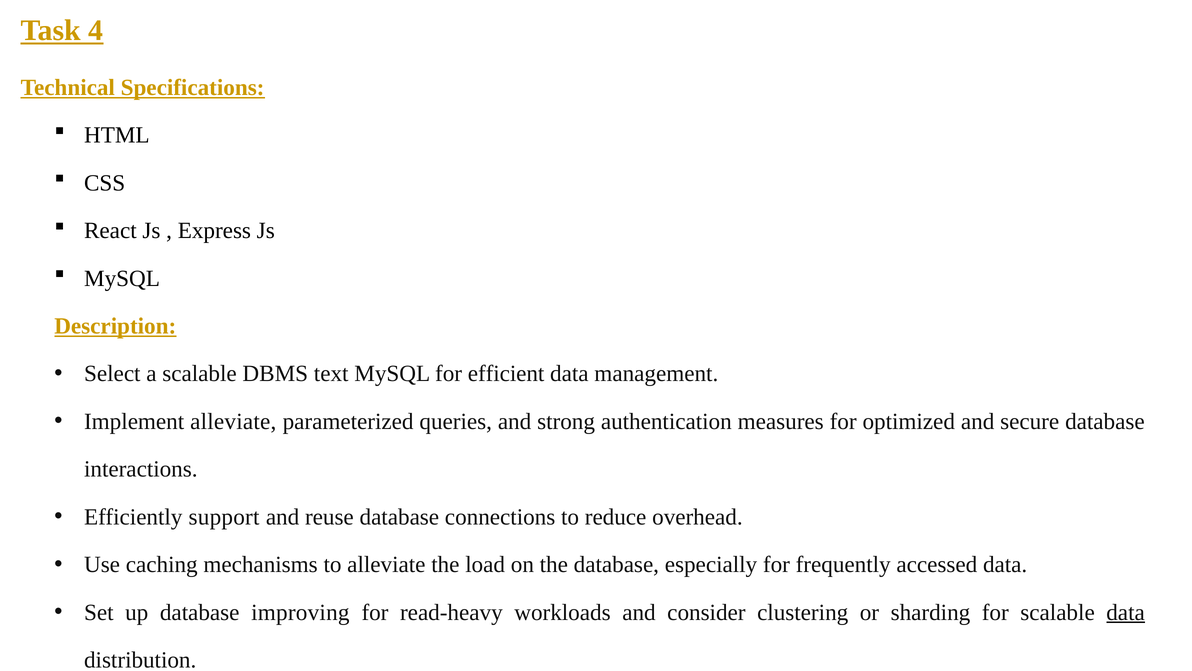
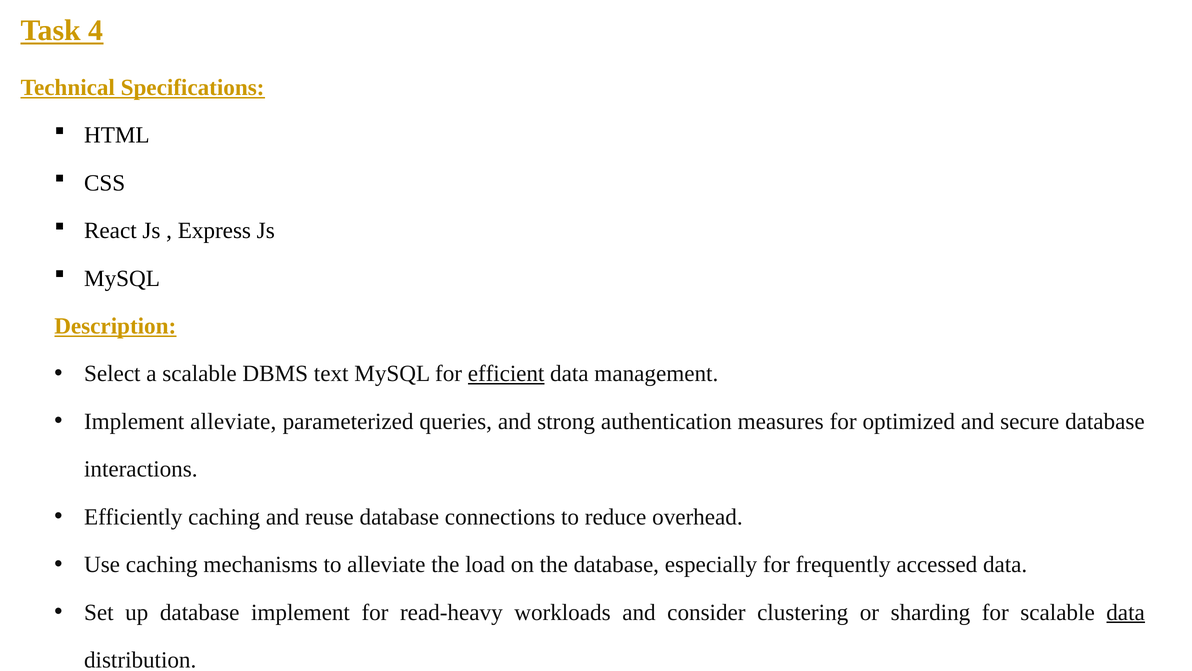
efficient underline: none -> present
Efficiently support: support -> caching
database improving: improving -> implement
